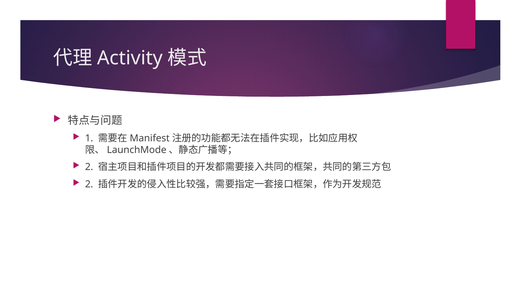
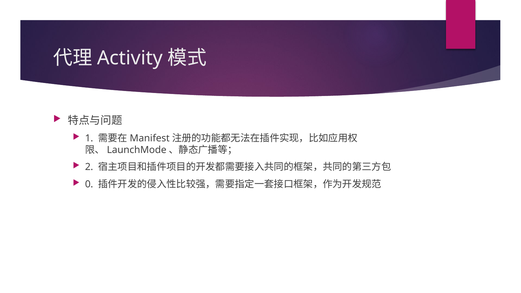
2 at (89, 184): 2 -> 0
